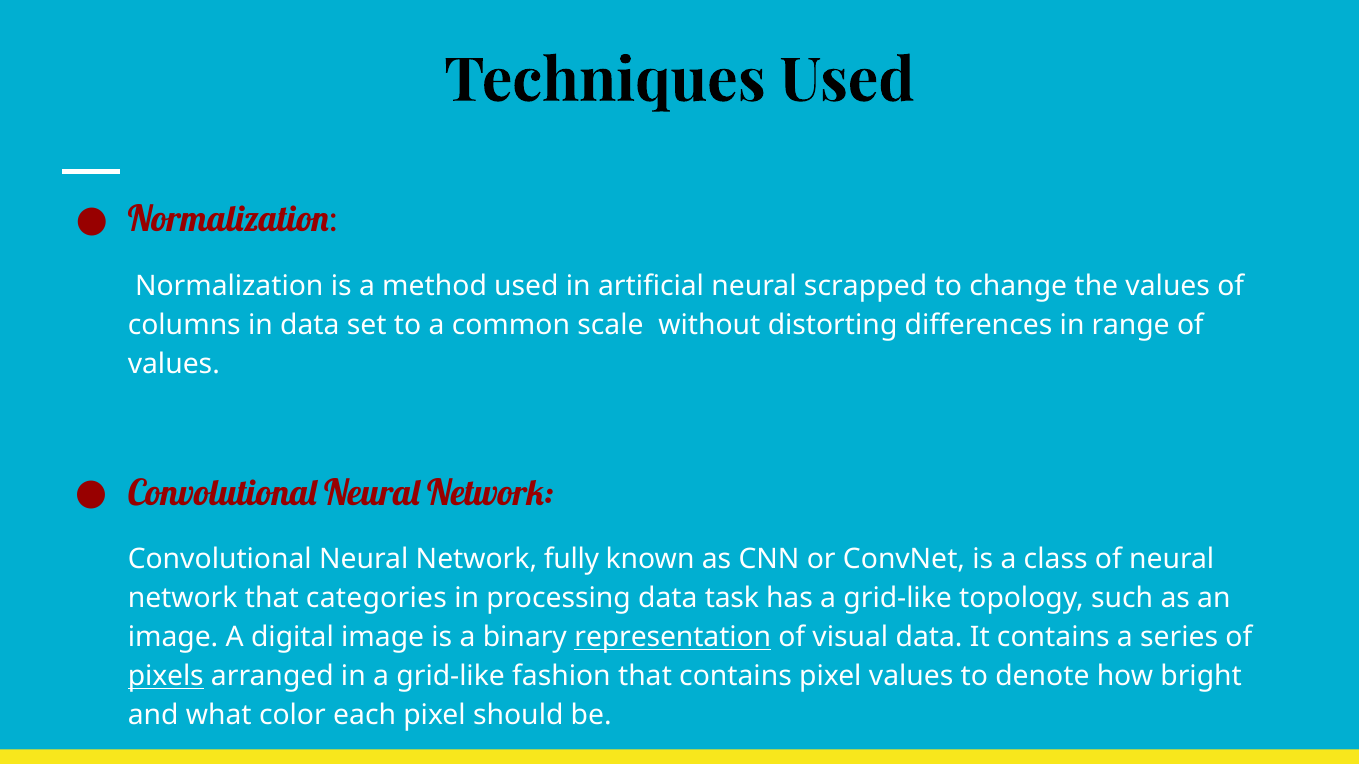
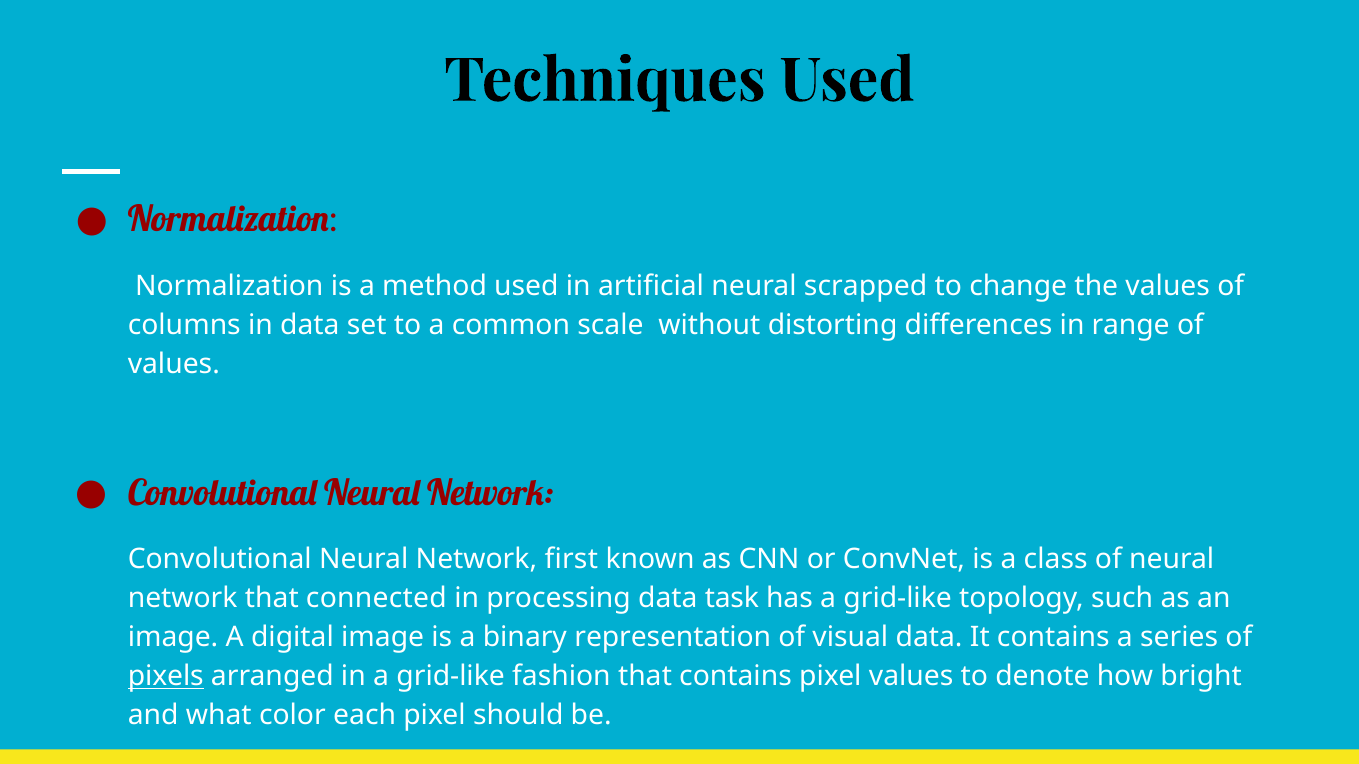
fully: fully -> first
categories: categories -> connected
representation underline: present -> none
